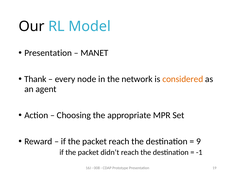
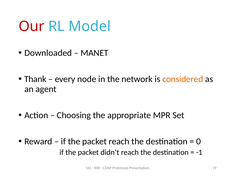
Our colour: black -> red
Presentation at (48, 53): Presentation -> Downloaded
9: 9 -> 0
